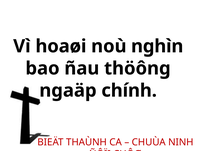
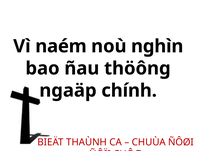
hoaøi: hoaøi -> naém
NINH: NINH -> ÑÔØI
